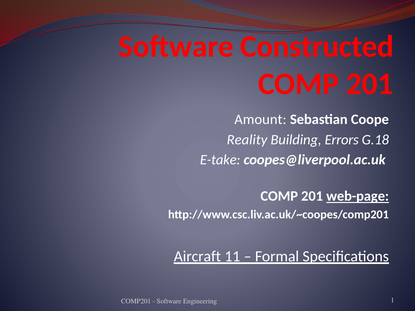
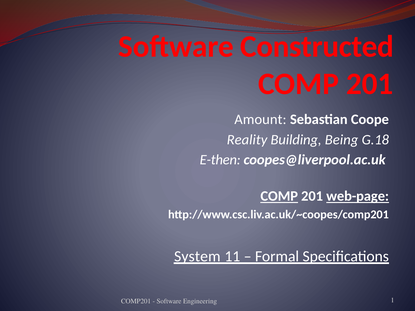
Errors: Errors -> Being
E-take: E-take -> E-then
COMP at (279, 196) underline: none -> present
Aircraft: Aircraft -> System
